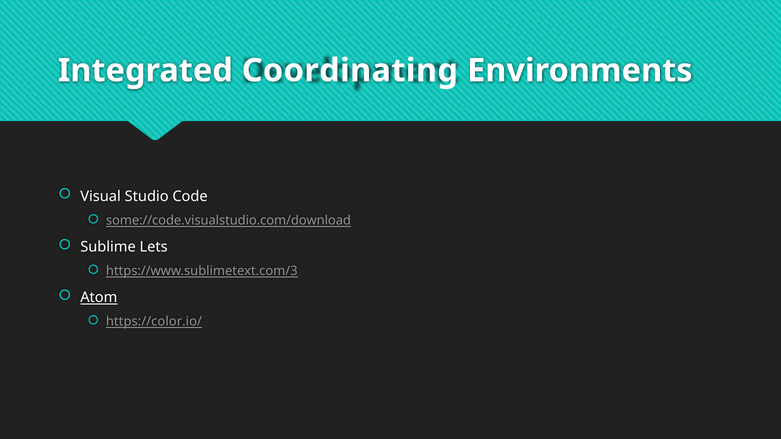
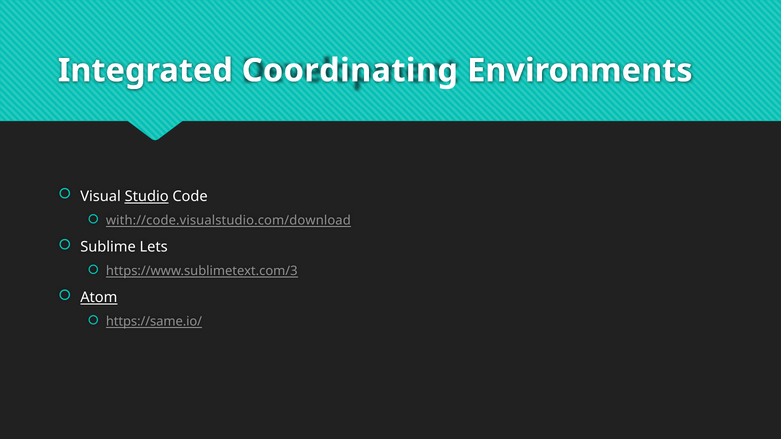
Studio underline: none -> present
some://code.visualstudio.com/download: some://code.visualstudio.com/download -> with://code.visualstudio.com/download
https://color.io/: https://color.io/ -> https://same.io/
